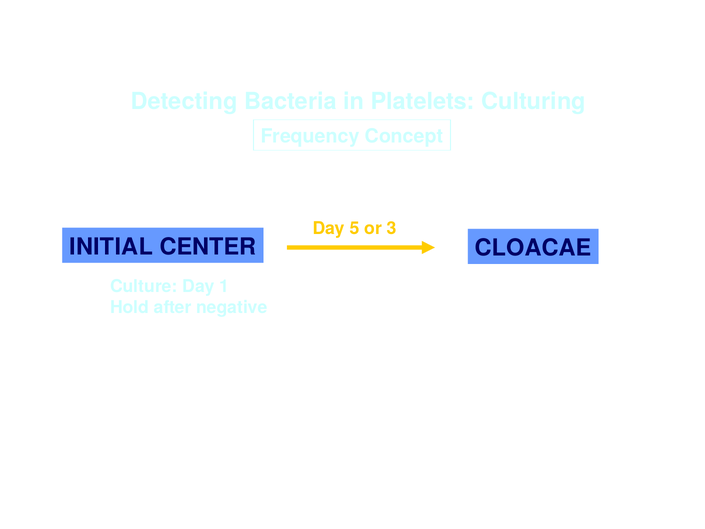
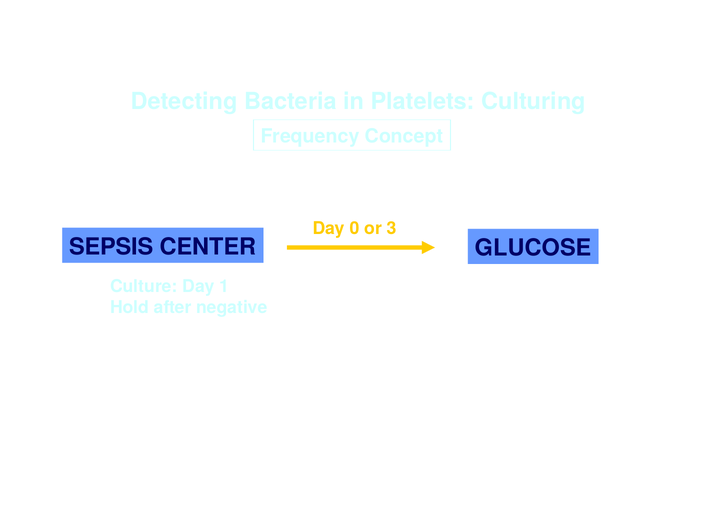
5: 5 -> 0
INITIAL: INITIAL -> SEPSIS
CLOACAE: CLOACAE -> GLUCOSE
